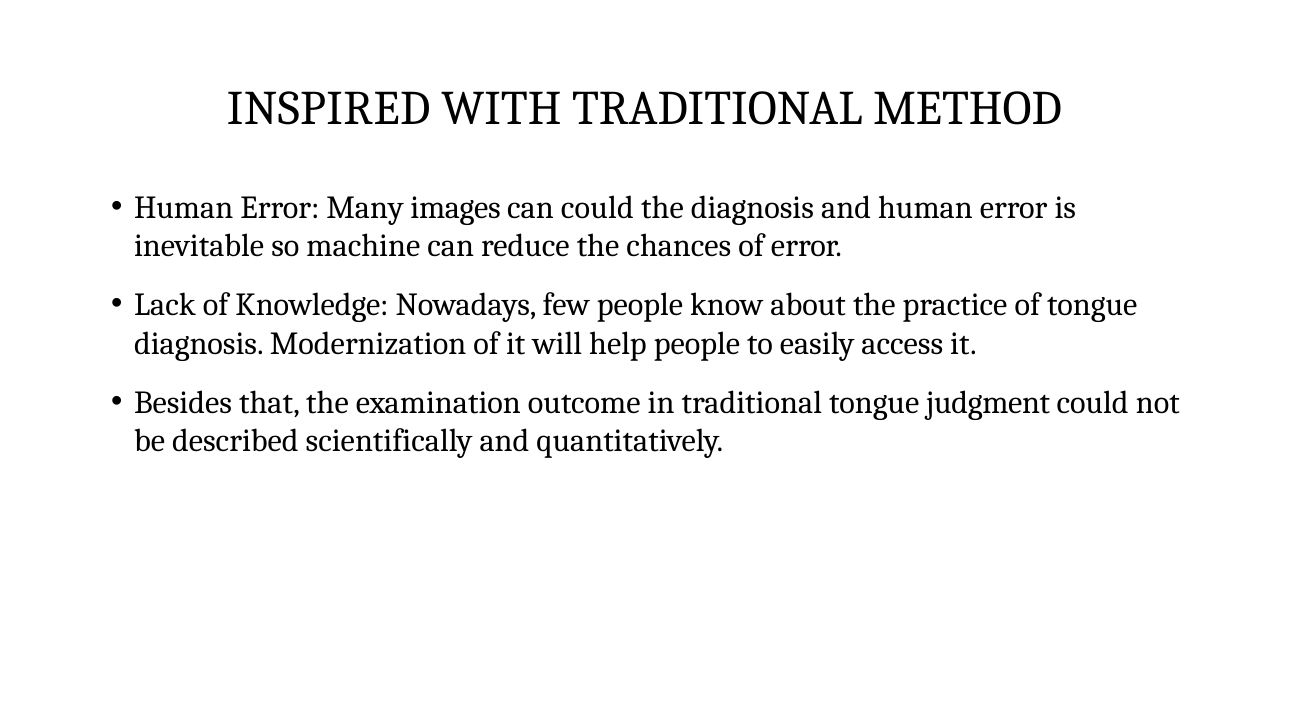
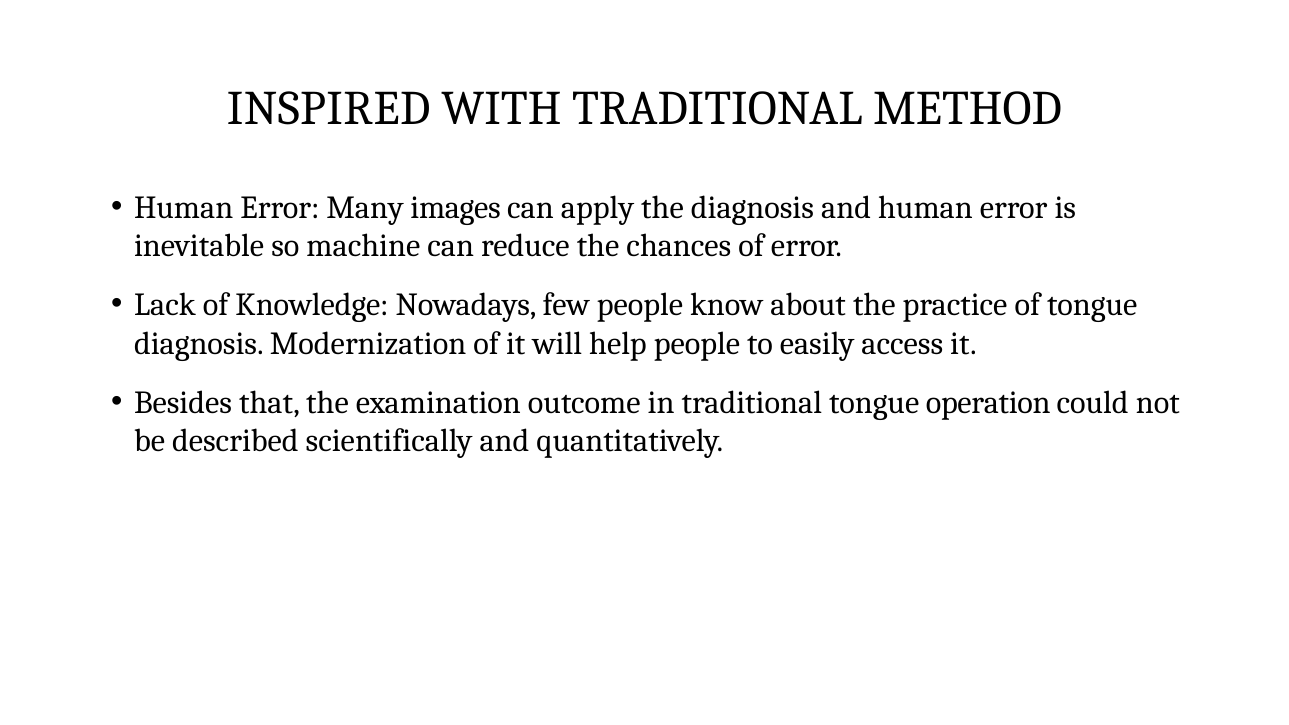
can could: could -> apply
judgment: judgment -> operation
